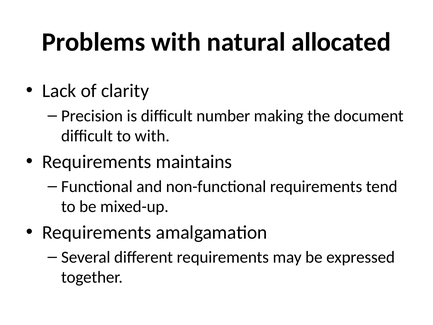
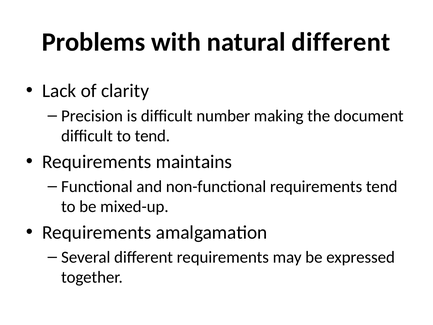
natural allocated: allocated -> different
to with: with -> tend
